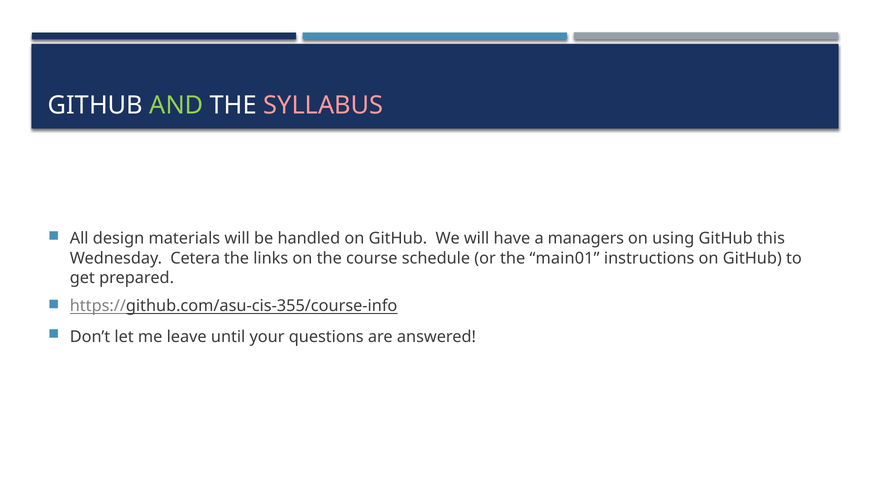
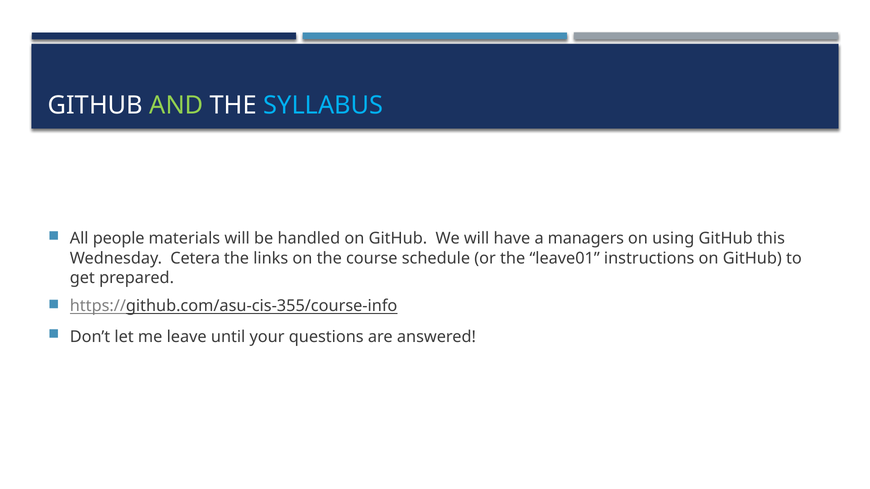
SYLLABUS colour: pink -> light blue
design: design -> people
main01: main01 -> leave01
